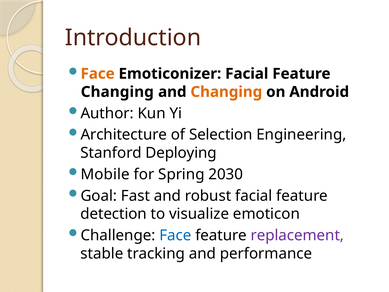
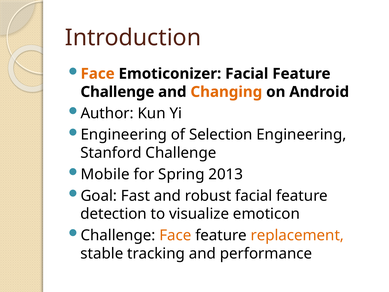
Changing at (117, 92): Changing -> Challenge
Architecture at (124, 135): Architecture -> Engineering
Stanford Deploying: Deploying -> Challenge
2030: 2030 -> 2013
Face at (175, 235) colour: blue -> orange
replacement colour: purple -> orange
